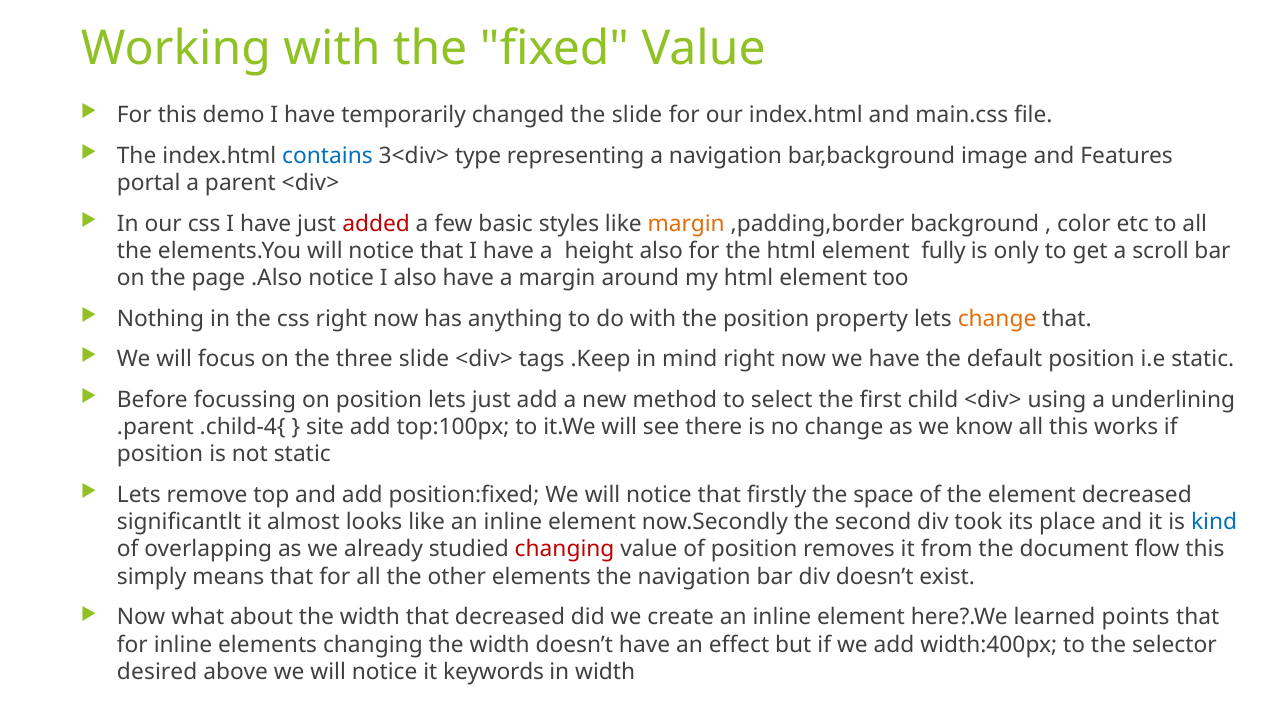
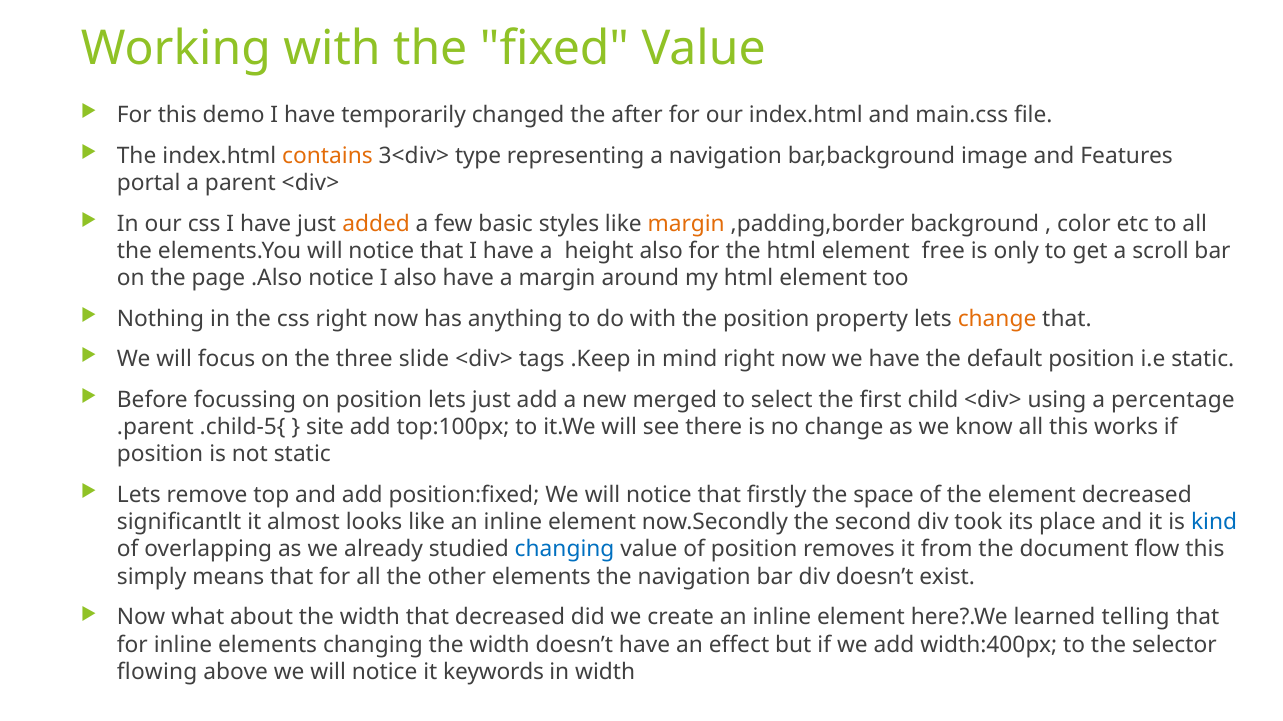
the slide: slide -> after
contains colour: blue -> orange
added colour: red -> orange
fully: fully -> free
method: method -> merged
underlining: underlining -> percentage
.child-4{: .child-4{ -> .child-5{
changing at (565, 550) colour: red -> blue
points: points -> telling
desired: desired -> flowing
